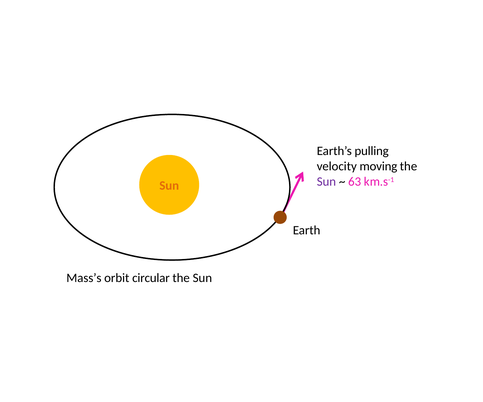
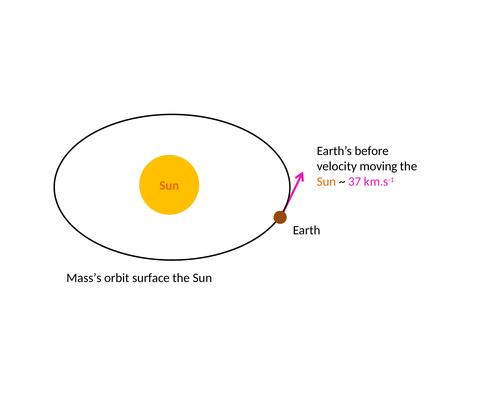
pulling: pulling -> before
Sun at (326, 182) colour: purple -> orange
63: 63 -> 37
circular: circular -> surface
